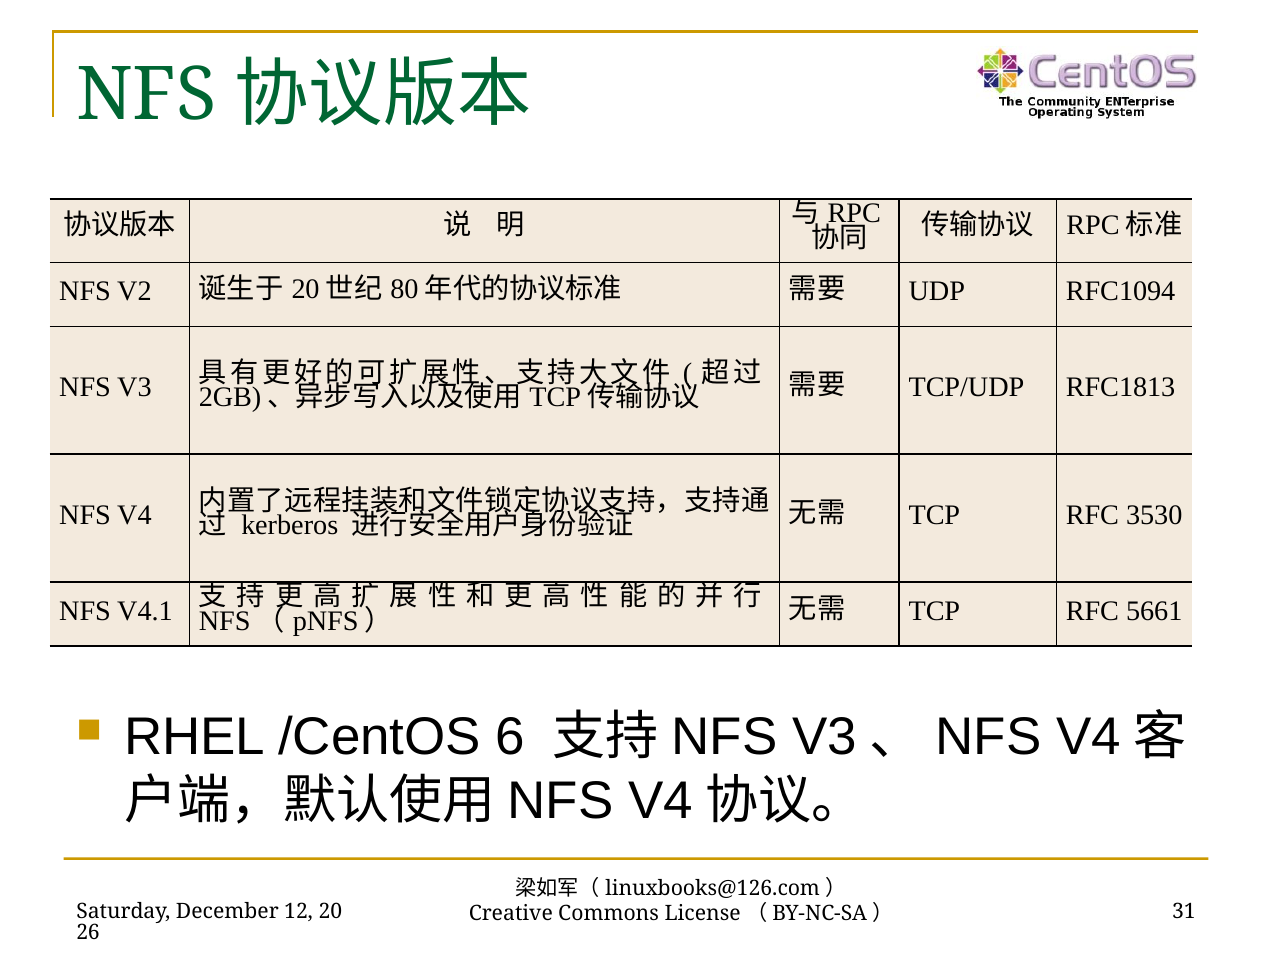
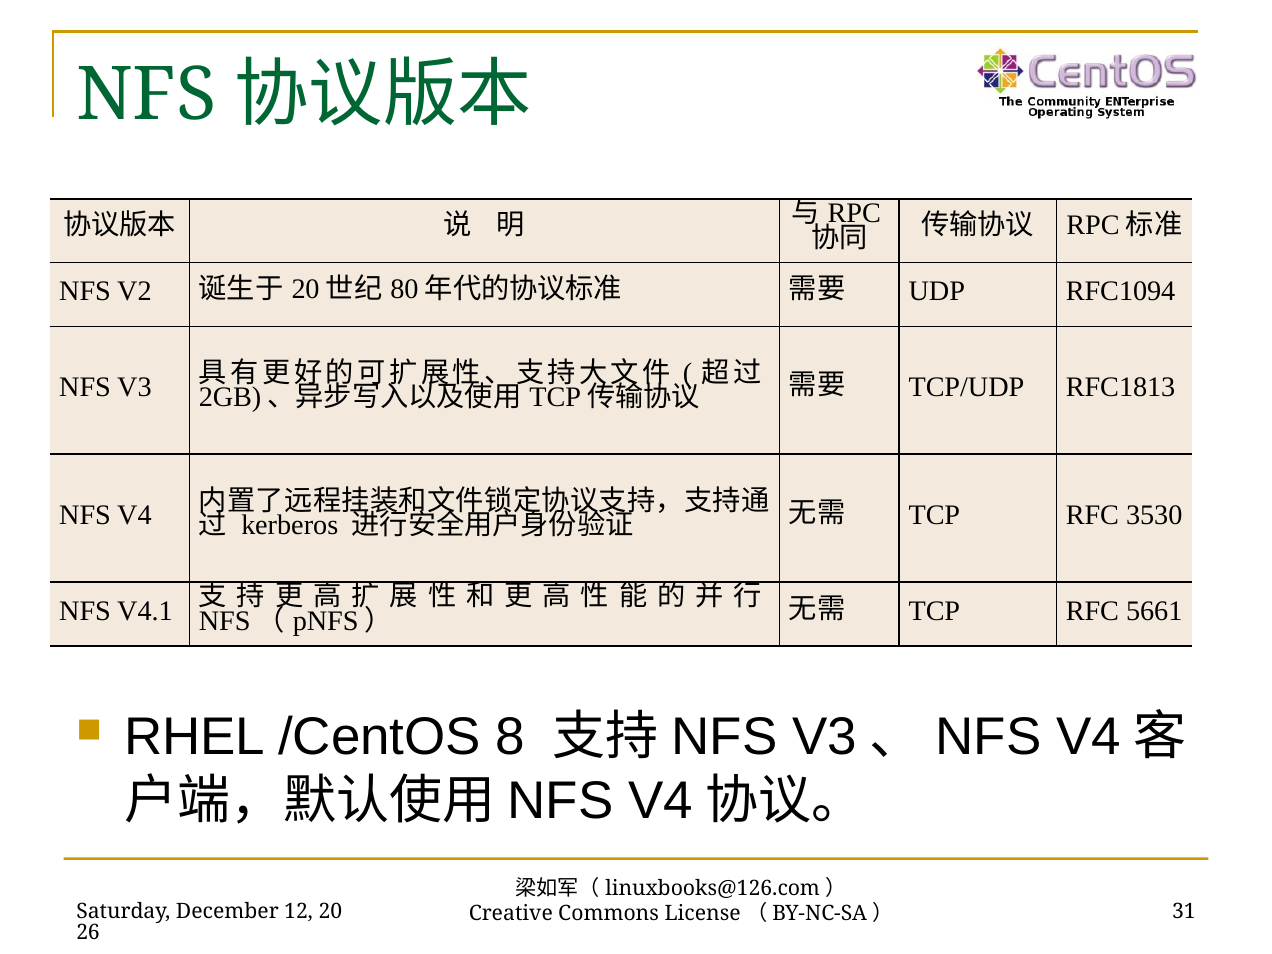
6: 6 -> 8
